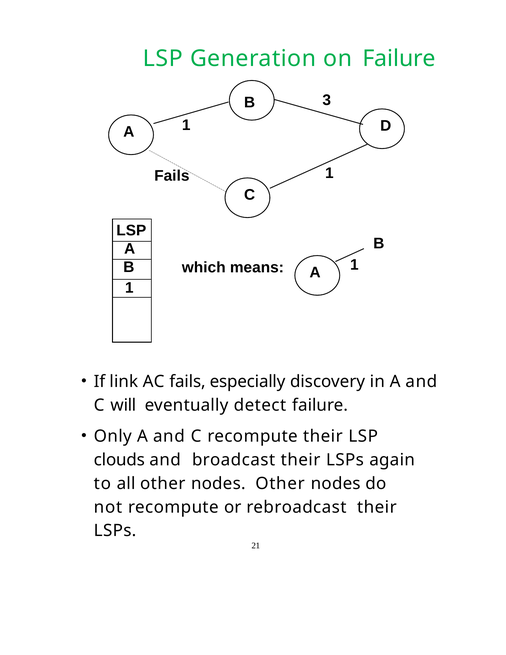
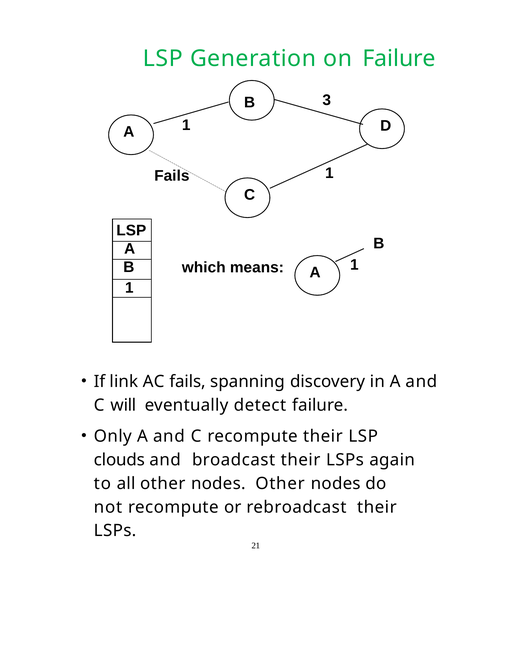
especially: especially -> spanning
